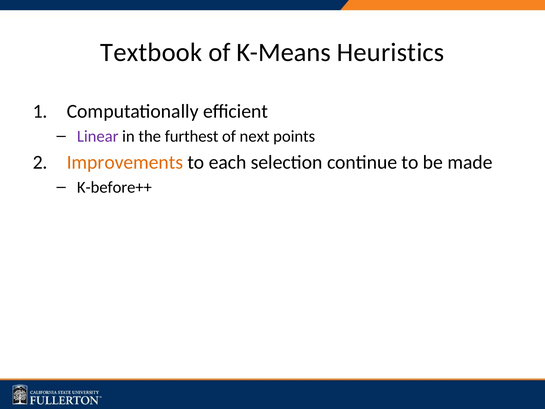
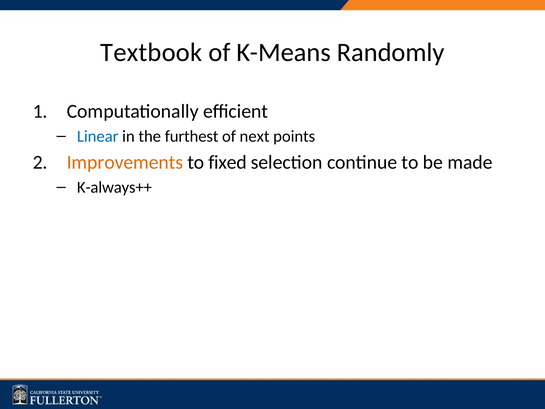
Heuristics: Heuristics -> Randomly
Linear colour: purple -> blue
each: each -> fixed
K-before++: K-before++ -> K-always++
